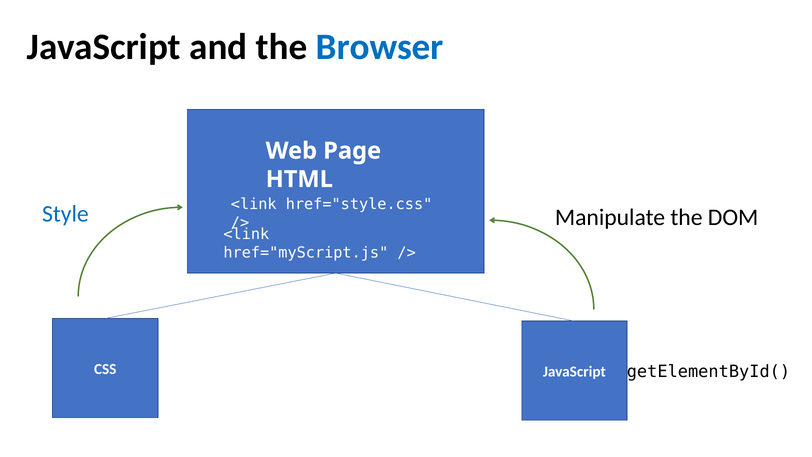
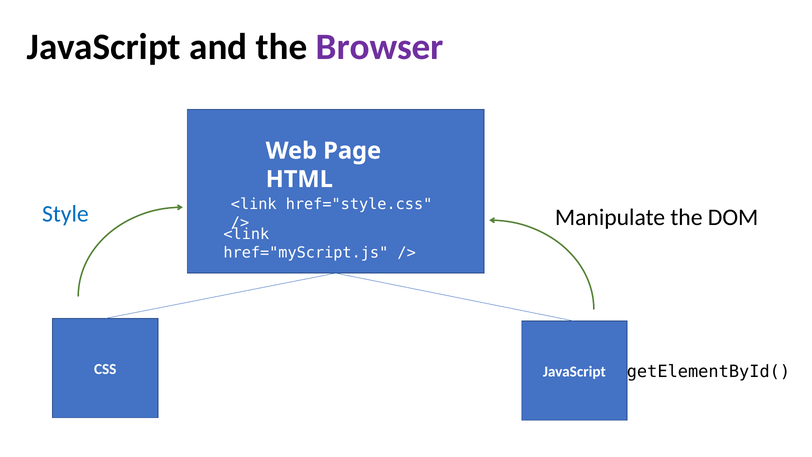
Browser colour: blue -> purple
